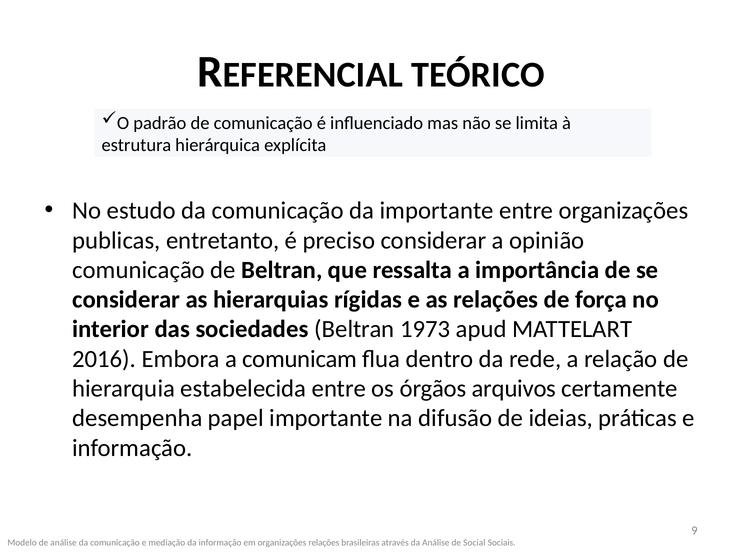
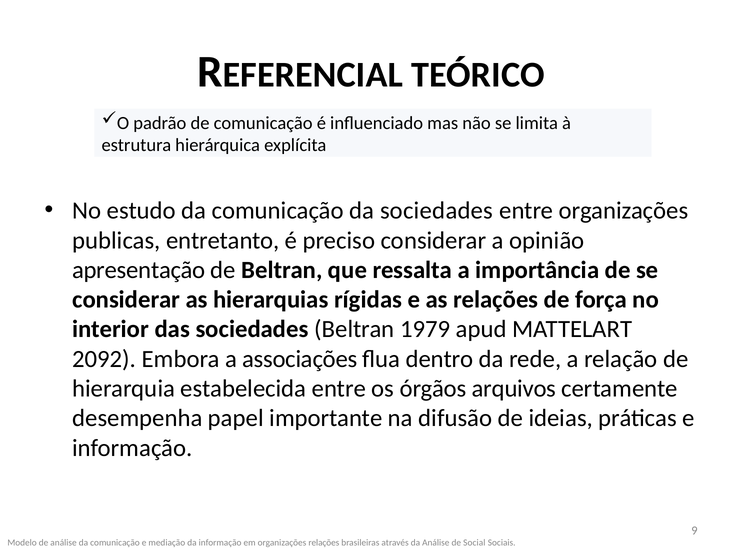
da importante: importante -> sociedades
comunicação at (139, 270): comunicação -> apresentação
1973: 1973 -> 1979
2016: 2016 -> 2092
comunicam: comunicam -> associações
